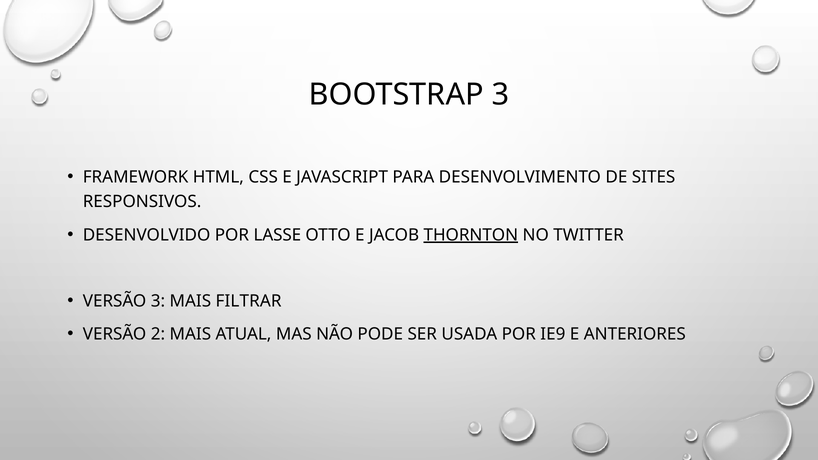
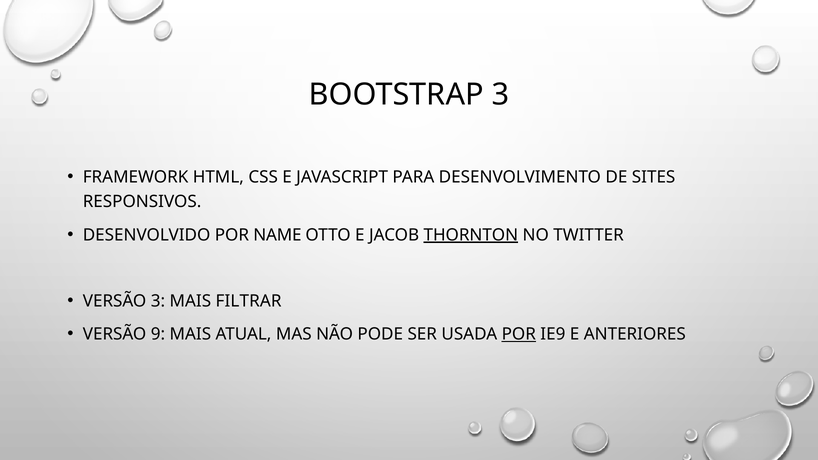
LASSE: LASSE -> NAME
2: 2 -> 9
POR at (519, 334) underline: none -> present
